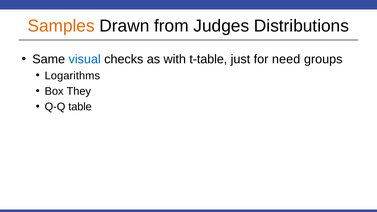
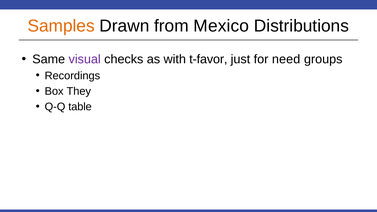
Judges: Judges -> Mexico
visual colour: blue -> purple
t-table: t-table -> t-favor
Logarithms: Logarithms -> Recordings
